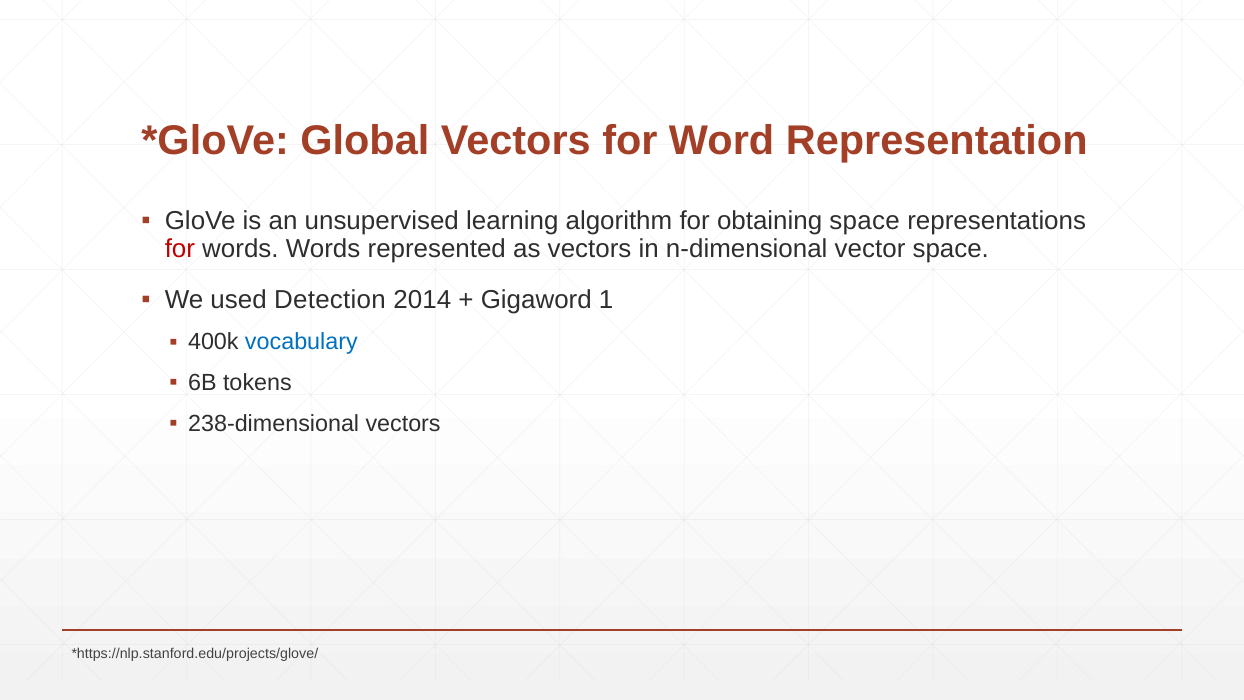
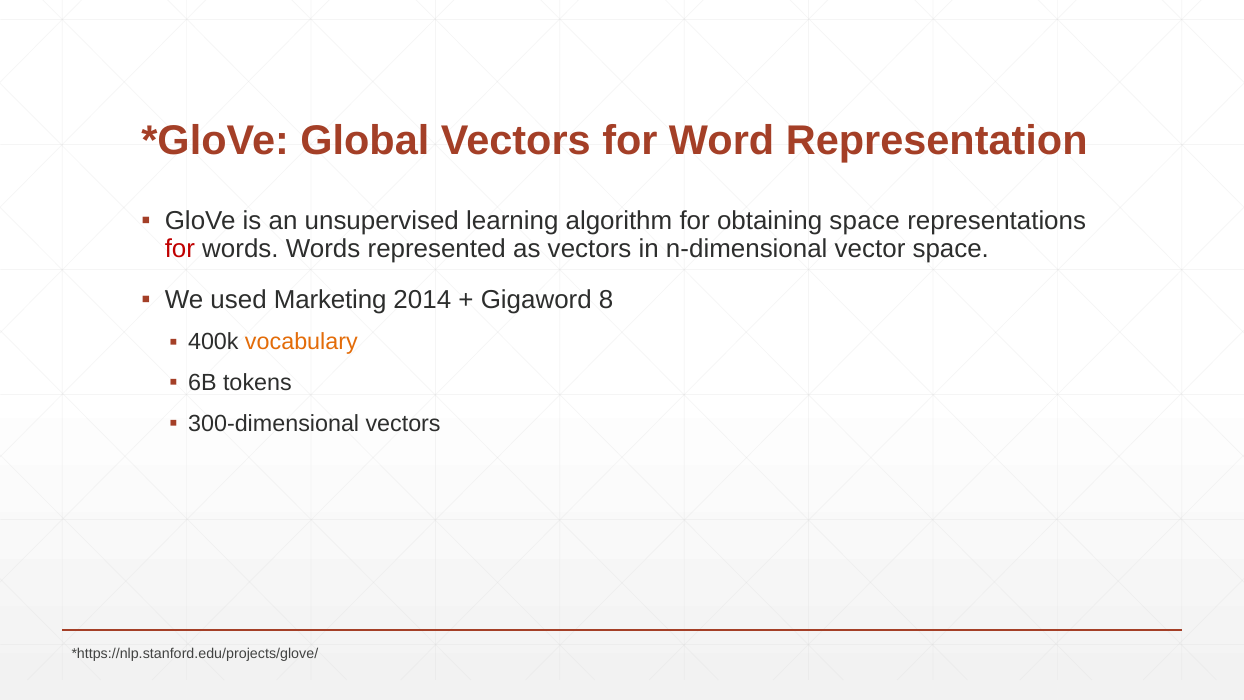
Detection: Detection -> Marketing
1: 1 -> 8
vocabulary colour: blue -> orange
238-dimensional: 238-dimensional -> 300-dimensional
